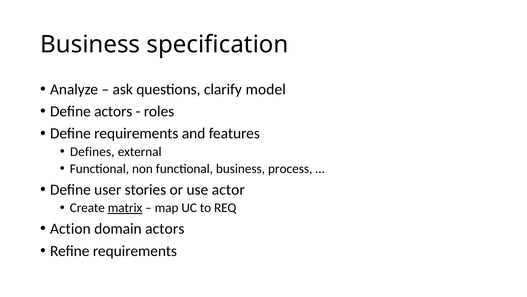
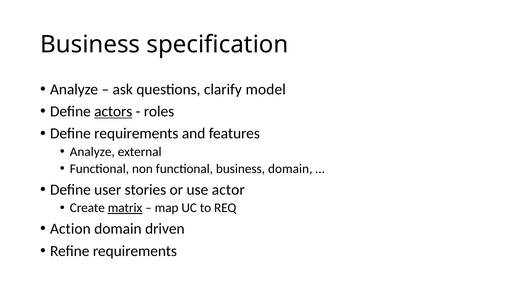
actors at (113, 111) underline: none -> present
Defines at (92, 151): Defines -> Analyze
business process: process -> domain
domain actors: actors -> driven
